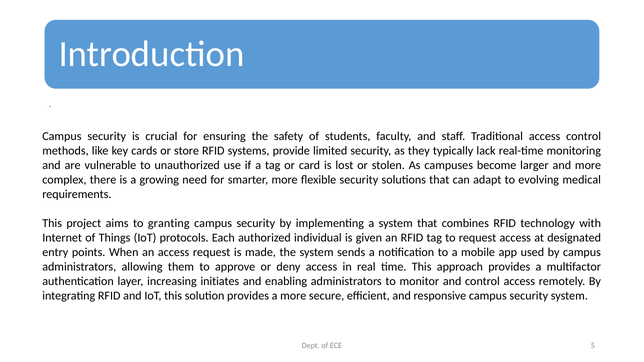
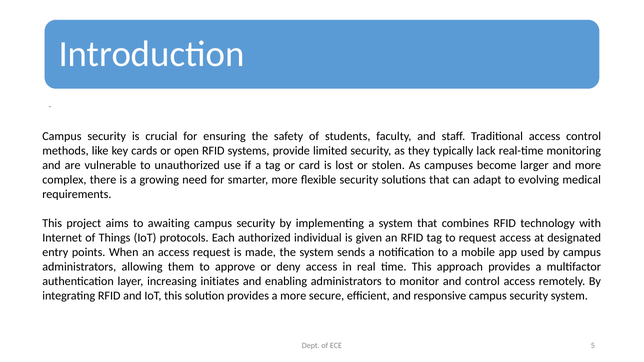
store: store -> open
granting: granting -> awaiting
